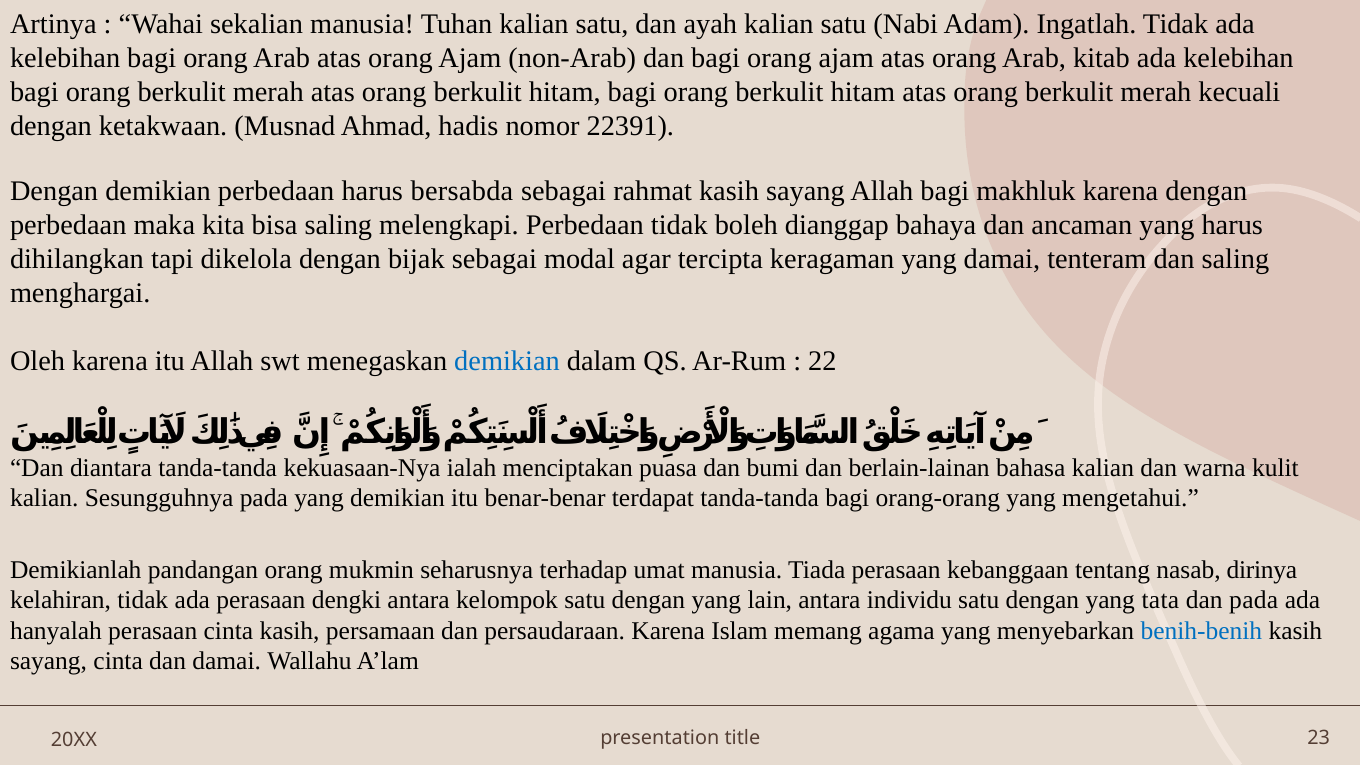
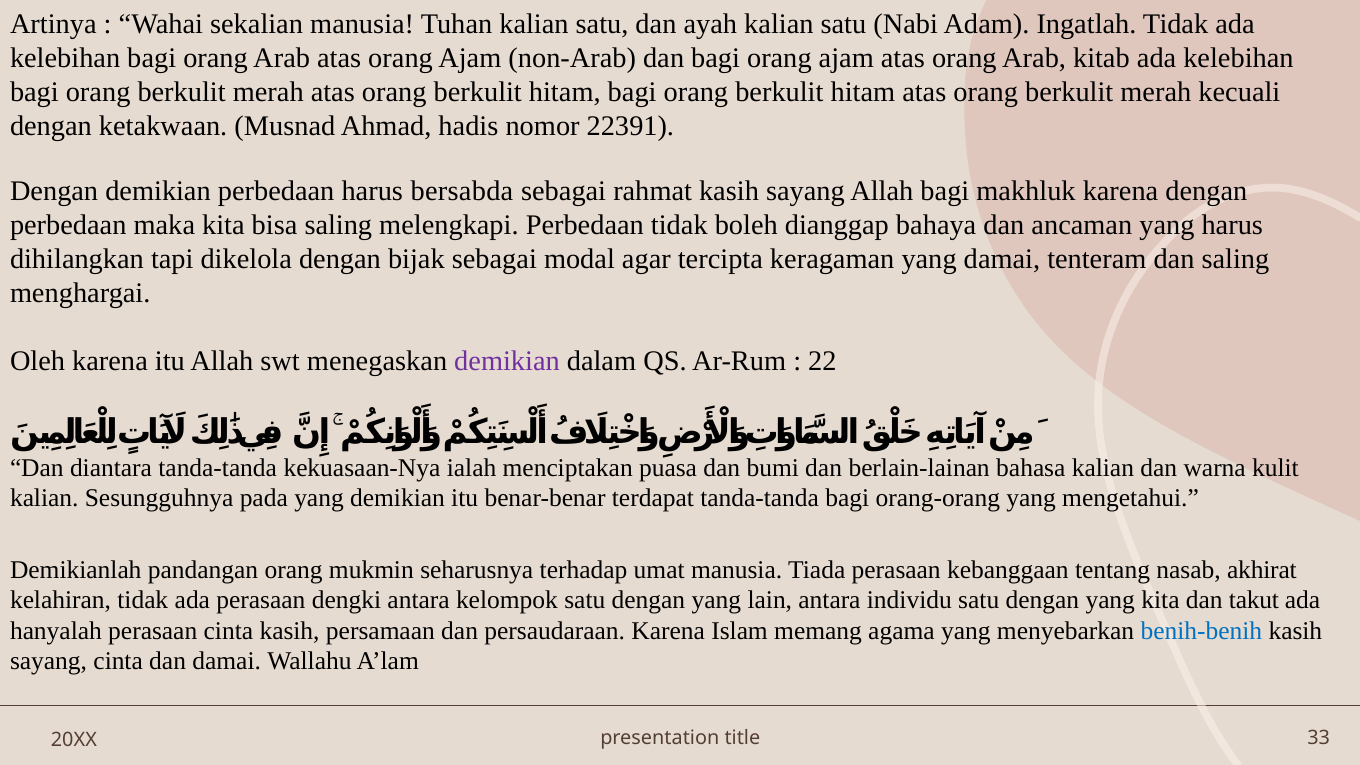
demikian at (507, 361) colour: blue -> purple
dirinya: dirinya -> akhirat
yang tata: tata -> kita
dan pada: pada -> takut
23: 23 -> 33
